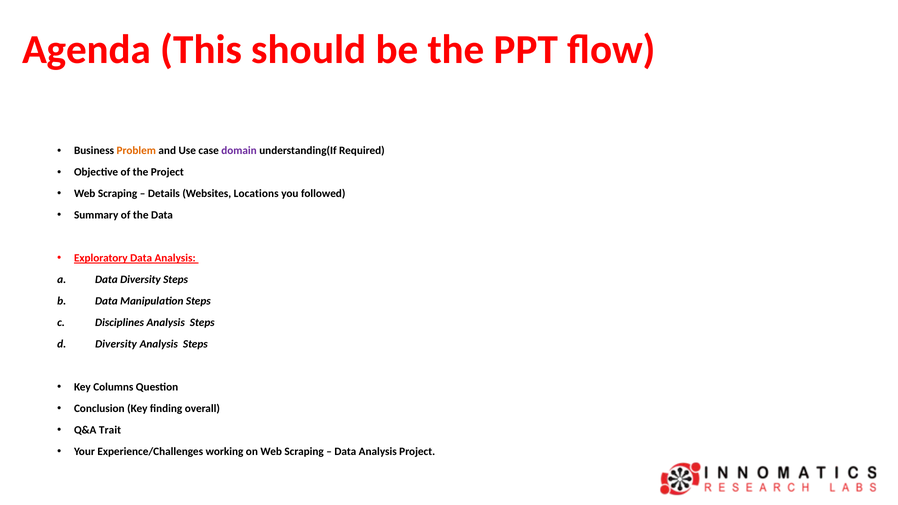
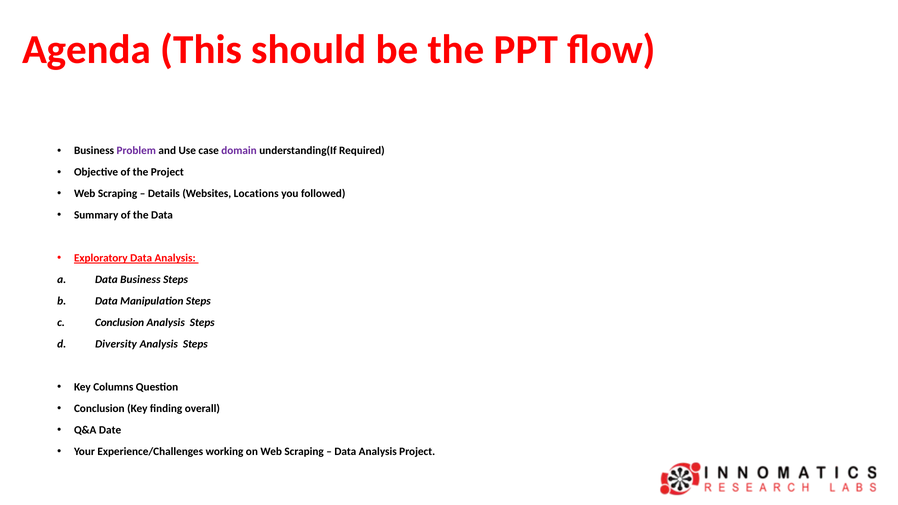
Problem colour: orange -> purple
Data Diversity: Diversity -> Business
Disciplines at (120, 323): Disciplines -> Conclusion
Trait: Trait -> Date
